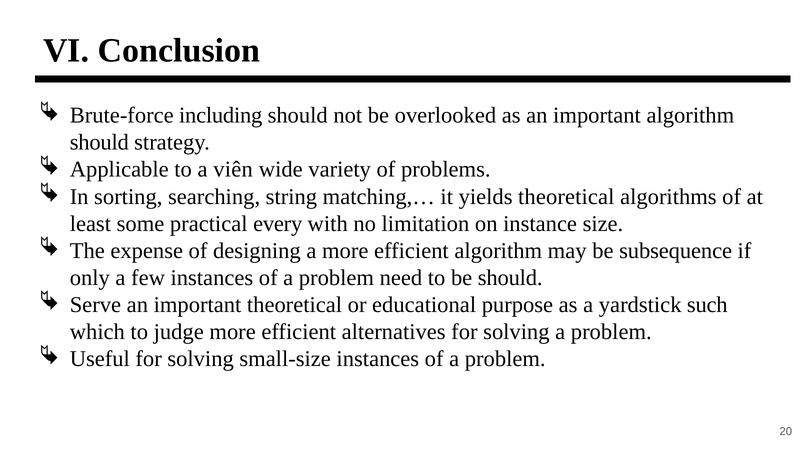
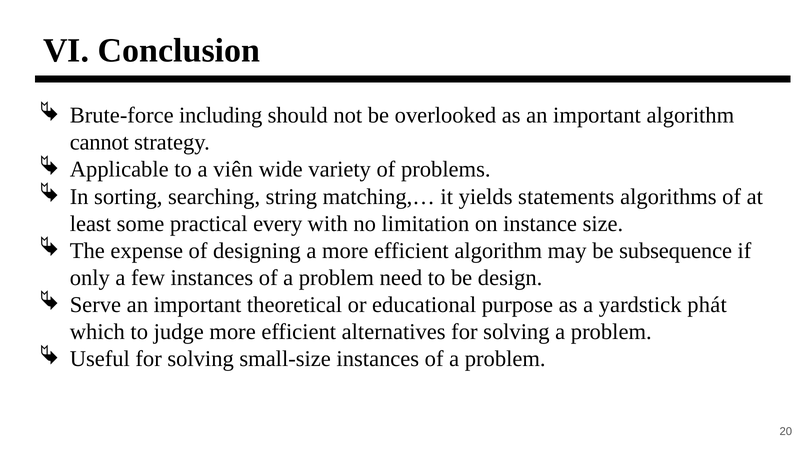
should at (99, 143): should -> cannot
yields theoretical: theoretical -> statements
be should: should -> design
such: such -> phát
